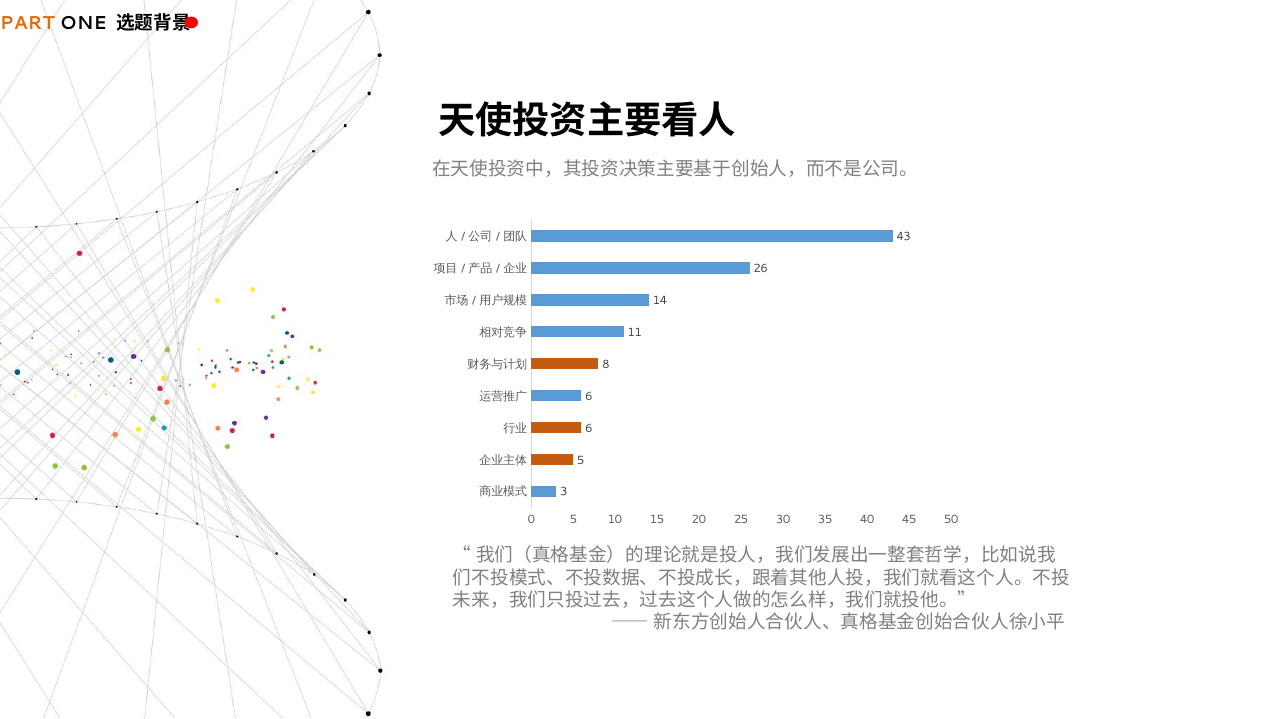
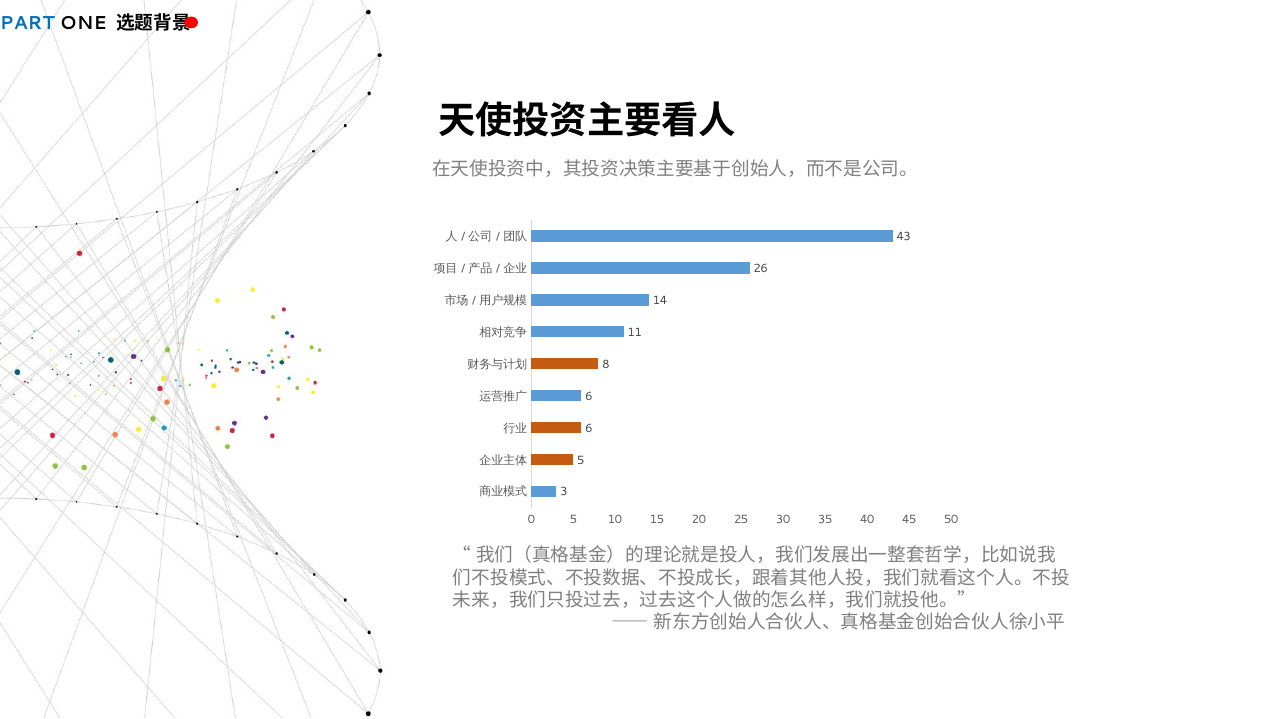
PART colour: orange -> blue
